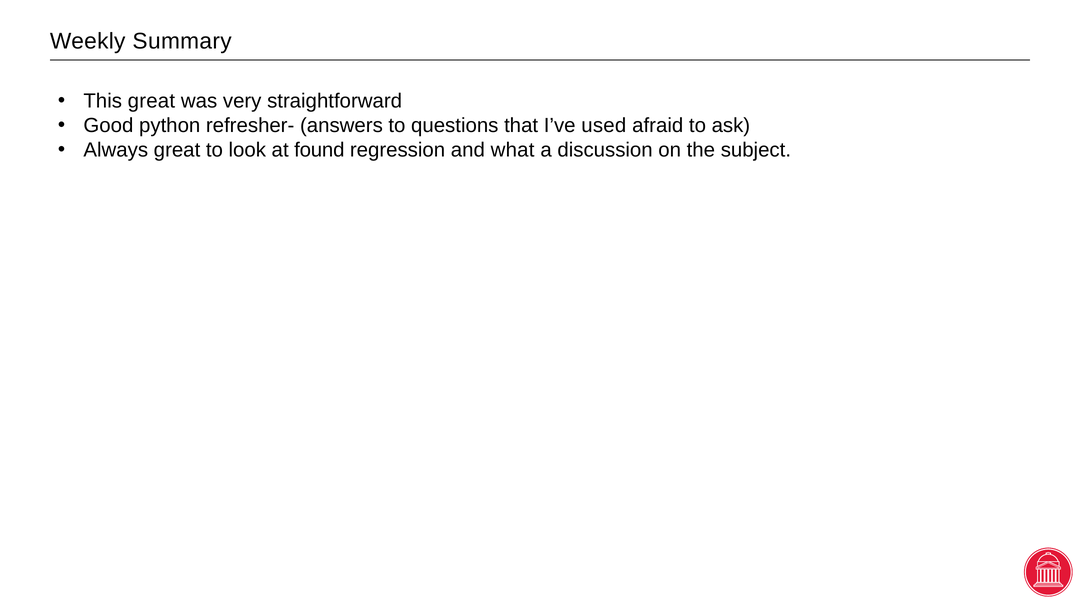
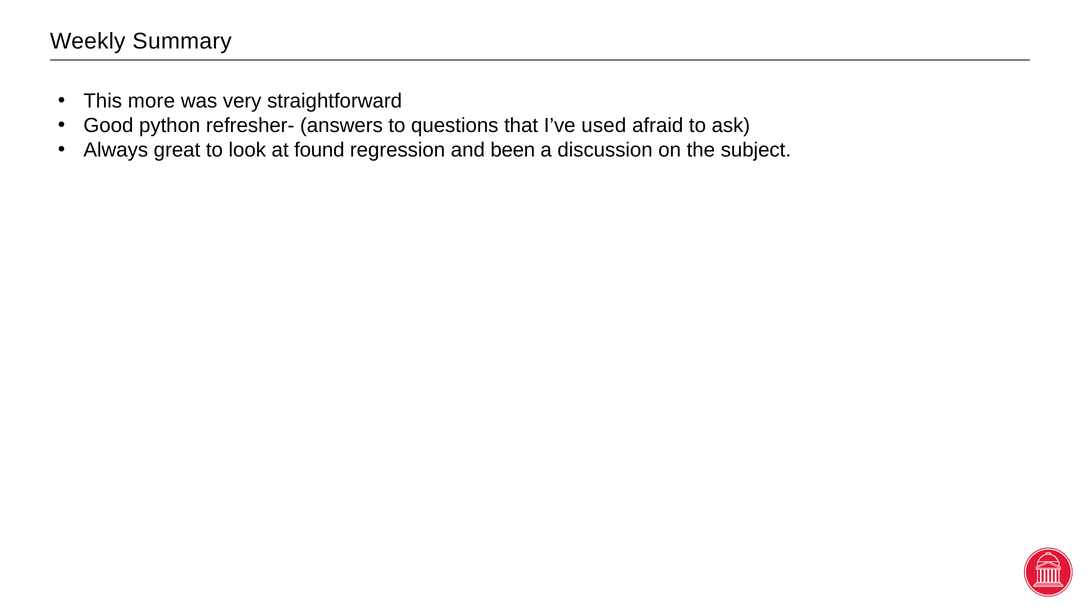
This great: great -> more
what: what -> been
